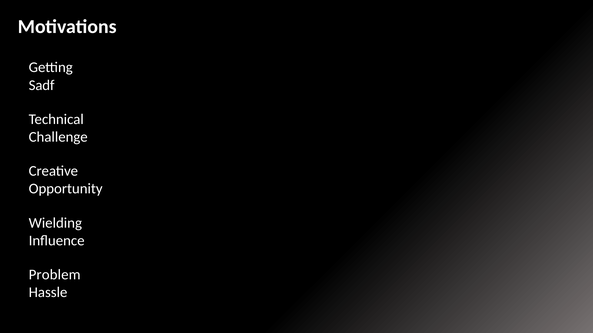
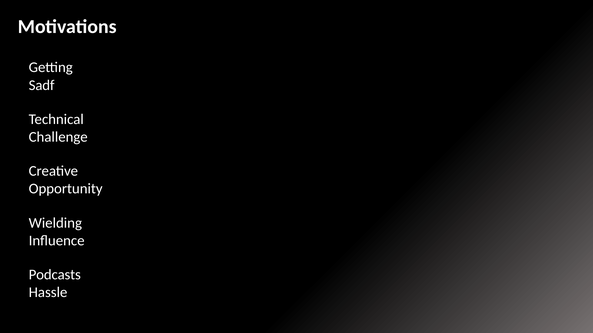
Problem: Problem -> Podcasts
